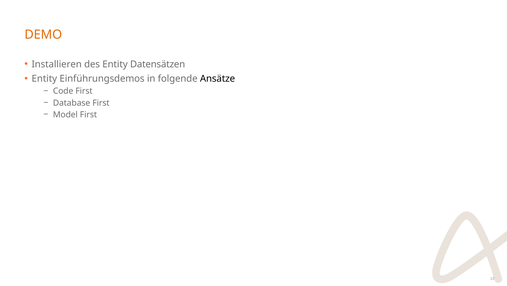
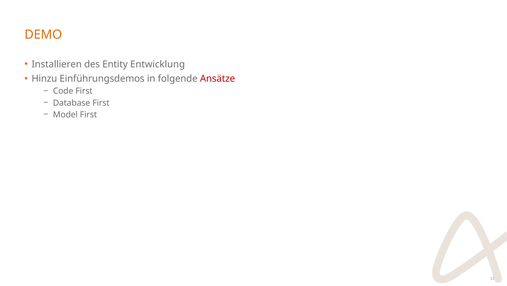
Datensätzen: Datensätzen -> Entwicklung
Entity at (44, 79): Entity -> Hinzu
Ansätze colour: black -> red
